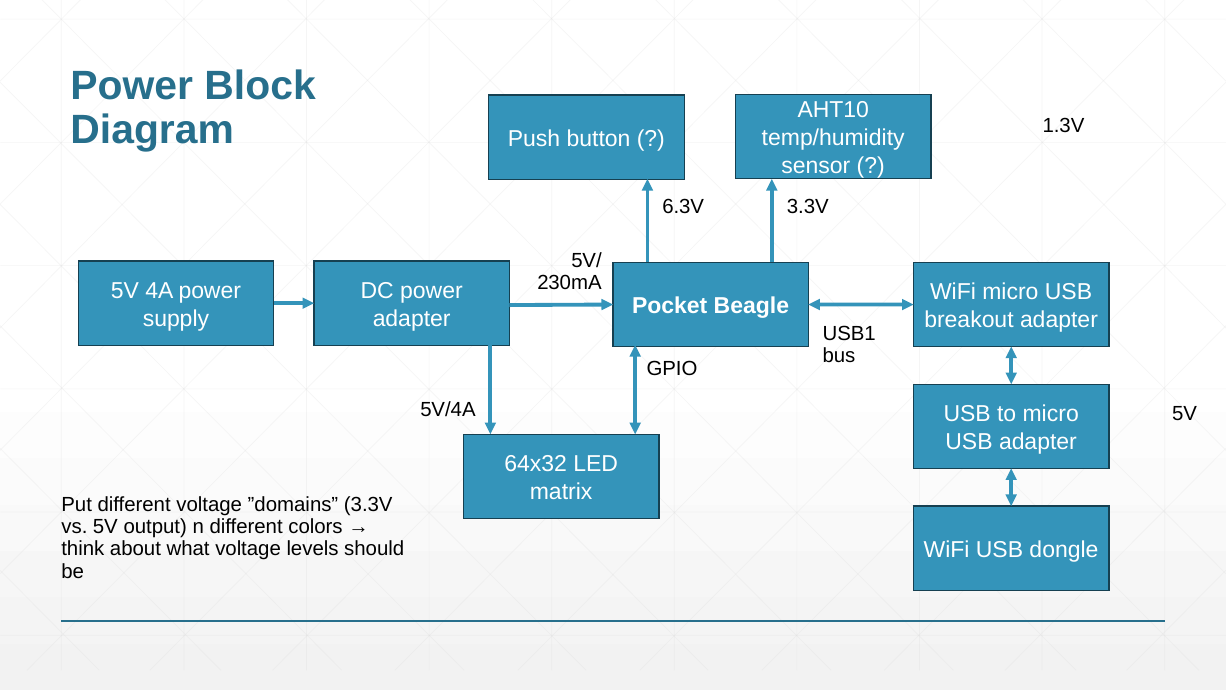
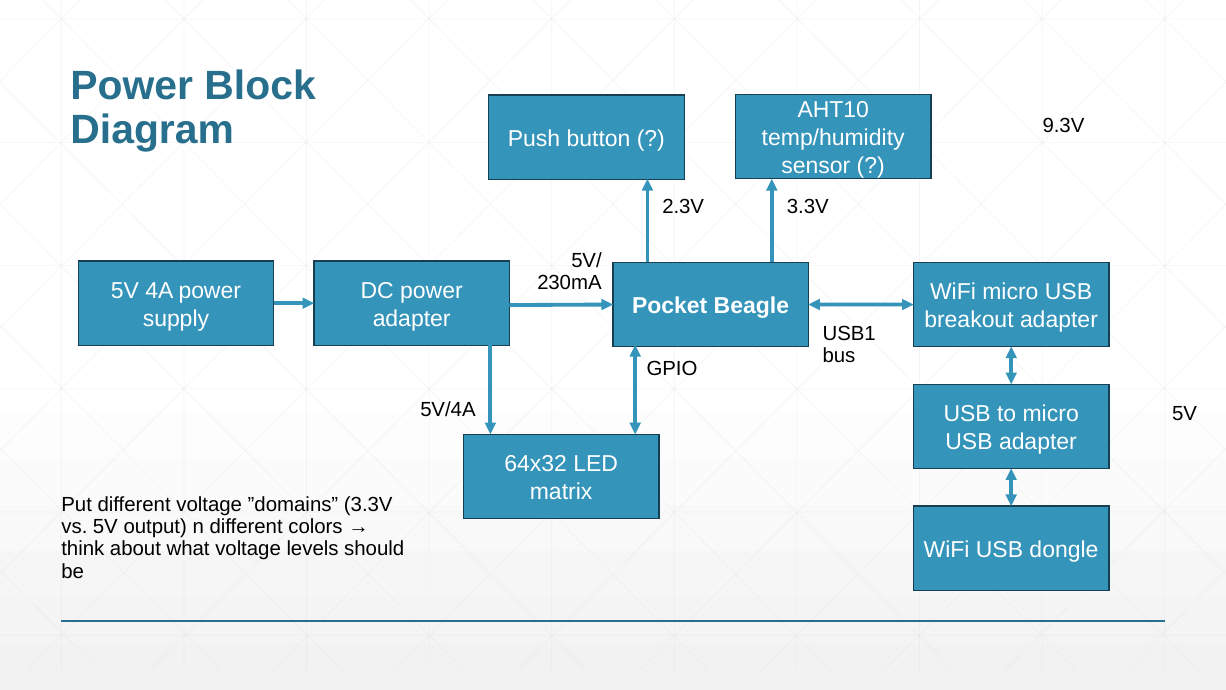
1.3V: 1.3V -> 9.3V
6.3V: 6.3V -> 2.3V
